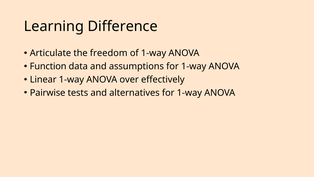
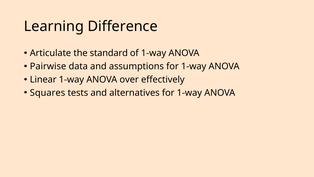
freedom: freedom -> standard
Function: Function -> Pairwise
Pairwise: Pairwise -> Squares
